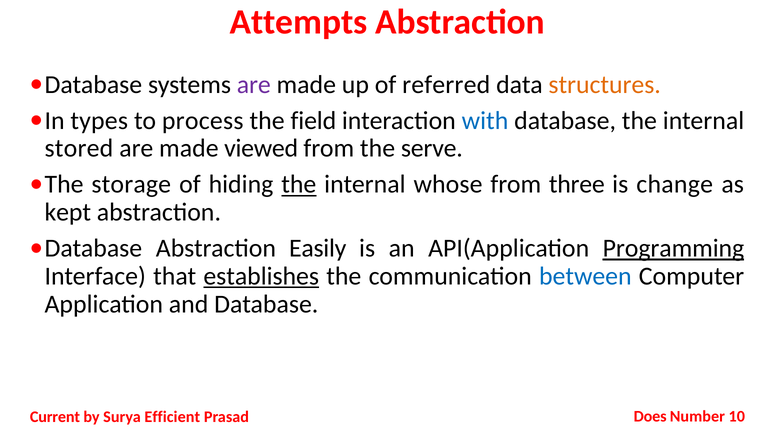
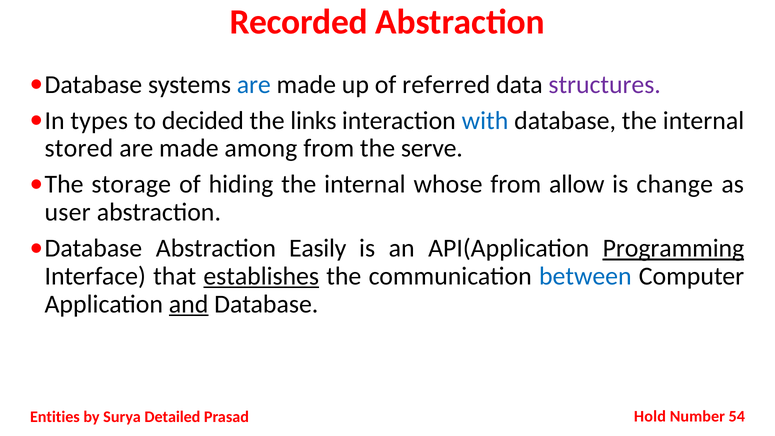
Attempts: Attempts -> Recorded
are at (254, 85) colour: purple -> blue
structures colour: orange -> purple
process: process -> decided
field: field -> links
viewed: viewed -> among
the at (299, 184) underline: present -> none
three: three -> allow
kept: kept -> user
and underline: none -> present
Current: Current -> Entities
Efficient: Efficient -> Detailed
Does: Does -> Hold
10: 10 -> 54
